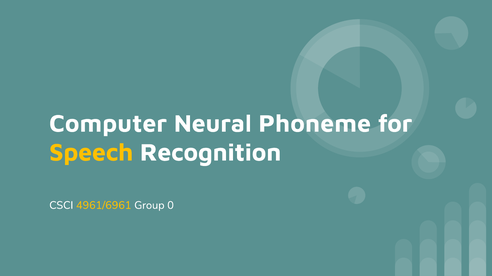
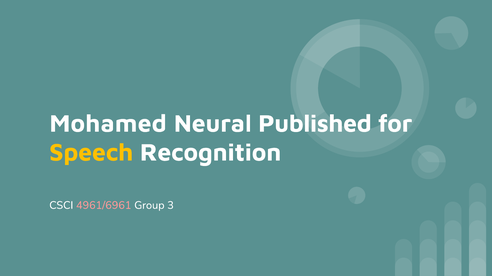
Computer: Computer -> Mohamed
Phoneme: Phoneme -> Published
4961/6961 colour: yellow -> pink
0: 0 -> 3
